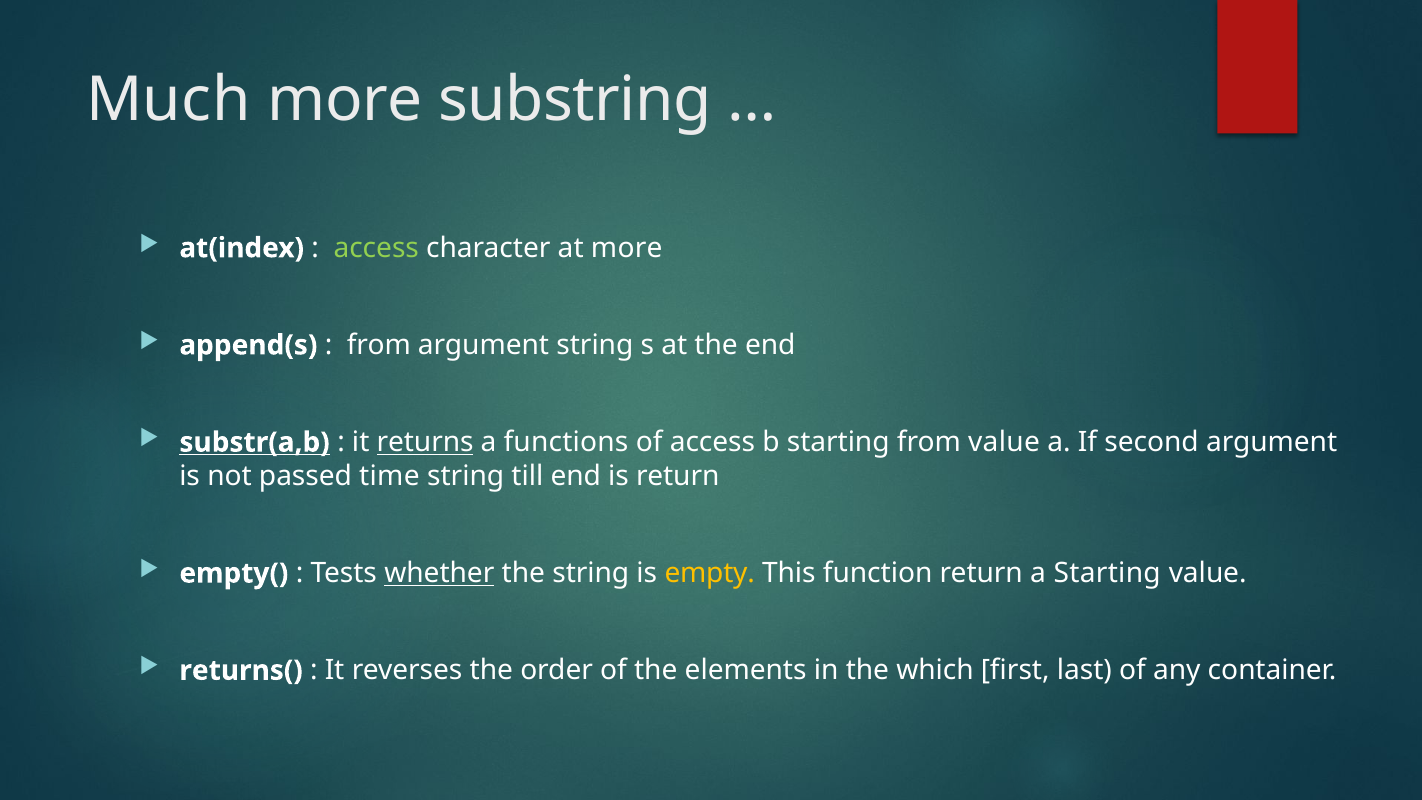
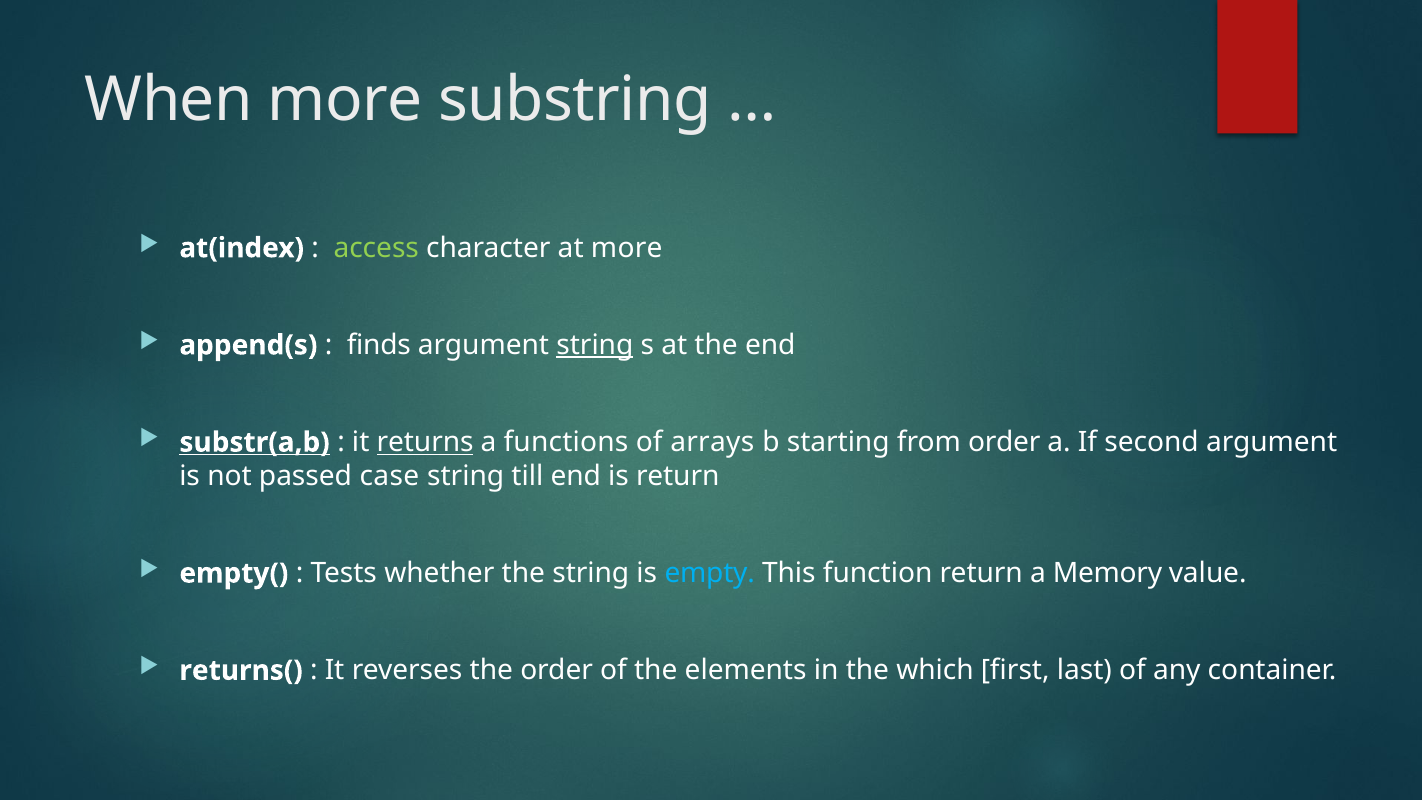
Much: Much -> When
from at (379, 345): from -> finds
string at (595, 345) underline: none -> present
of access: access -> arrays
from value: value -> order
time: time -> case
whether underline: present -> none
empty colour: yellow -> light blue
a Starting: Starting -> Memory
